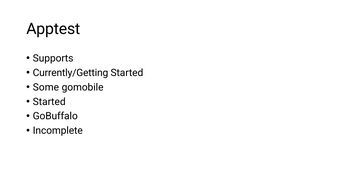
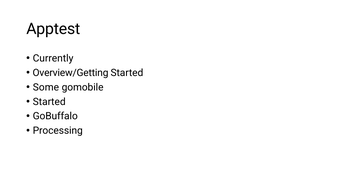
Supports: Supports -> Currently
Currently/Getting: Currently/Getting -> Overview/Getting
Incomplete: Incomplete -> Processing
